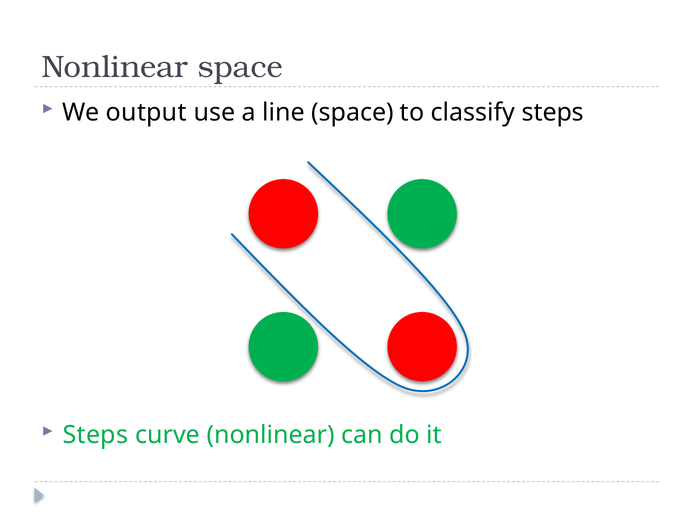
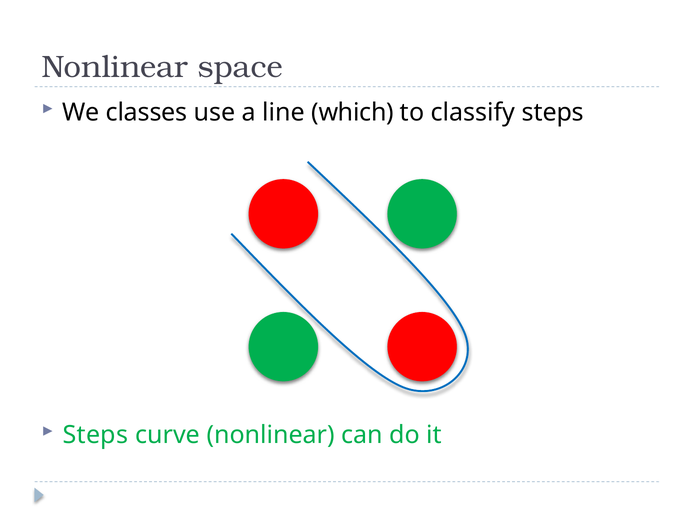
output: output -> classes
line space: space -> which
